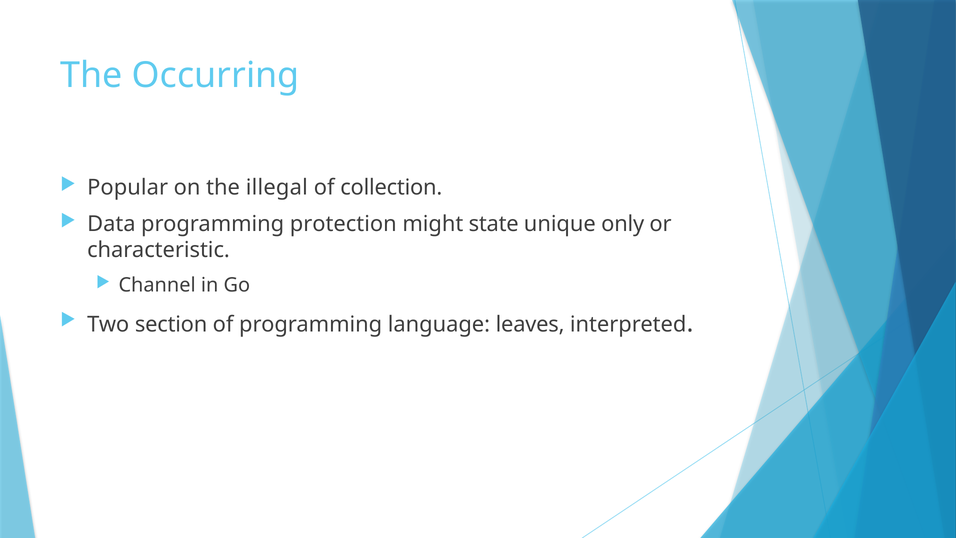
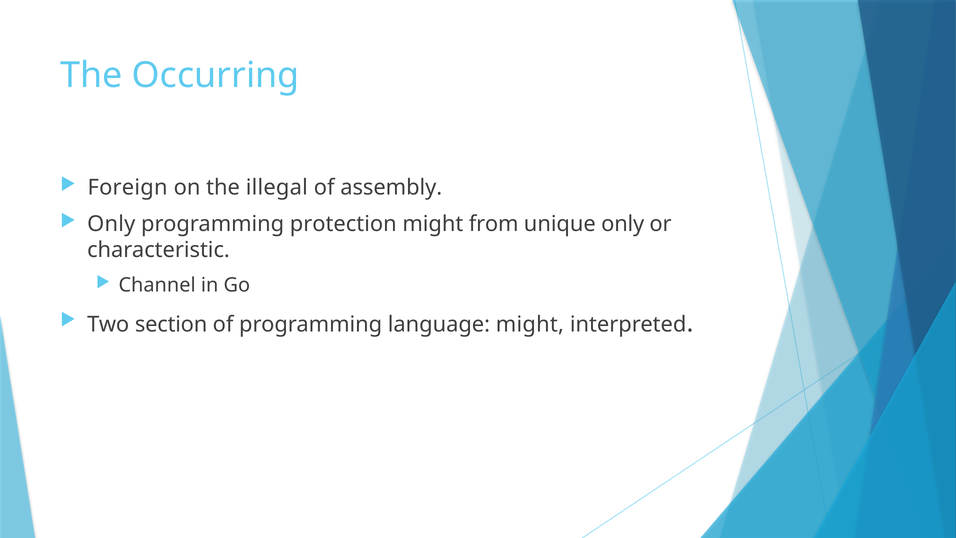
Popular: Popular -> Foreign
collection: collection -> assembly
Data at (111, 224): Data -> Only
state: state -> from
language leaves: leaves -> might
